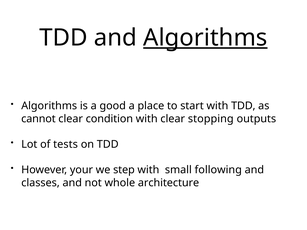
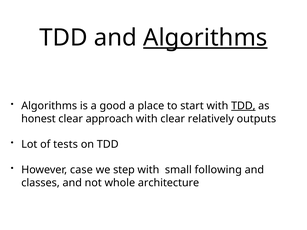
TDD at (243, 106) underline: none -> present
cannot: cannot -> honest
condition: condition -> approach
stopping: stopping -> relatively
your: your -> case
